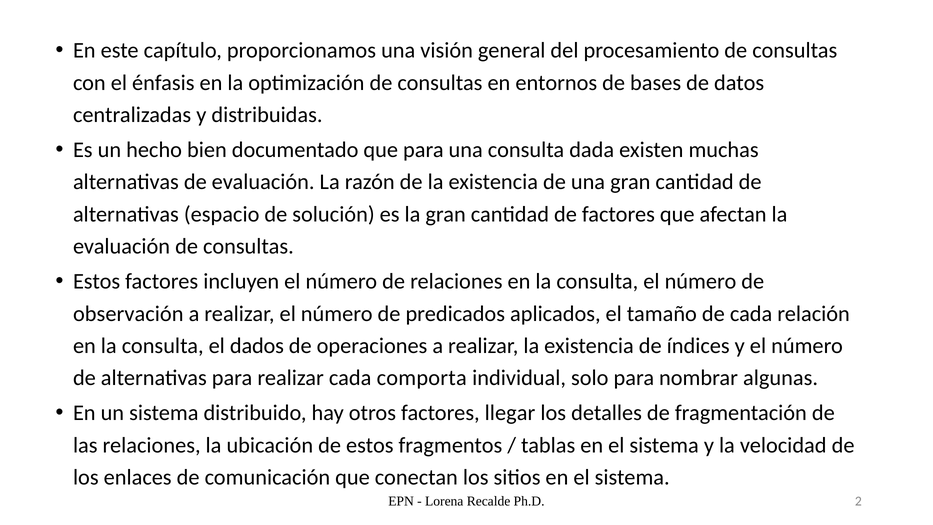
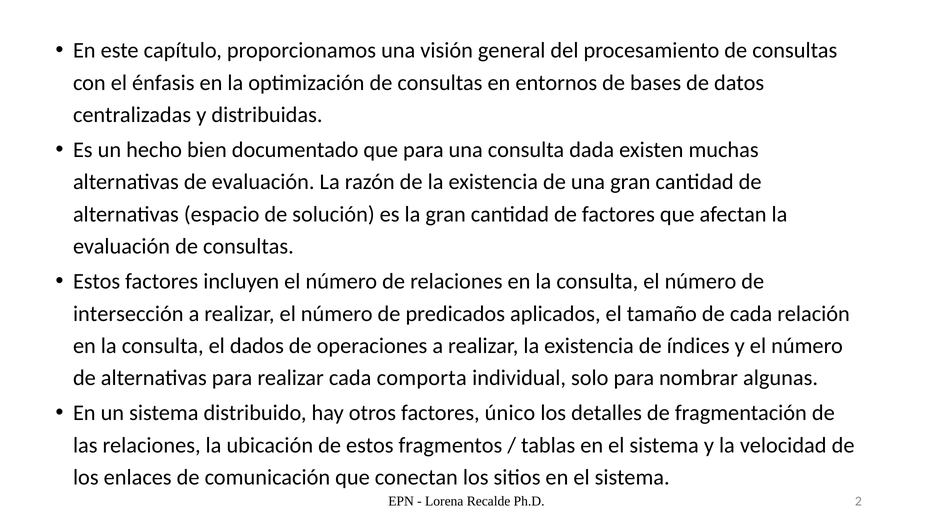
observación: observación -> intersección
llegar: llegar -> único
